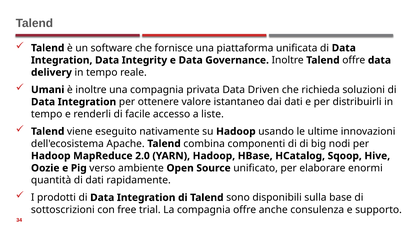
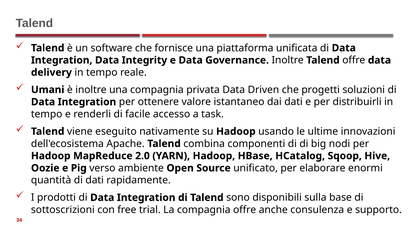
richieda: richieda -> progetti
liste: liste -> task
